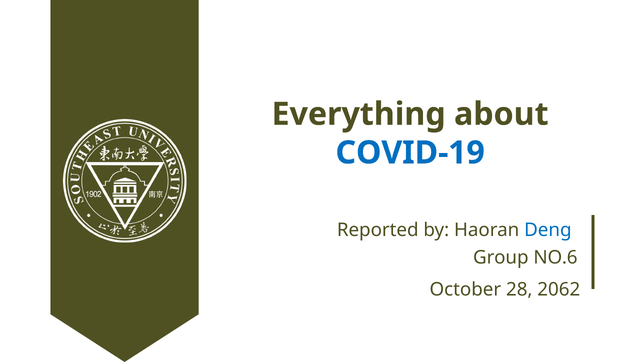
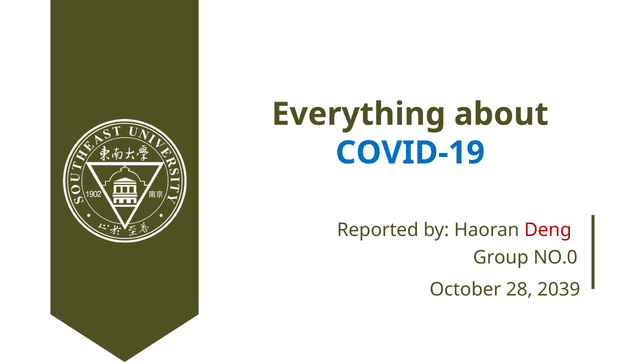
Deng colour: blue -> red
NO.6: NO.6 -> NO.0
2062: 2062 -> 2039
